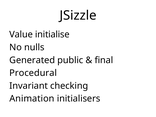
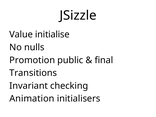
Generated: Generated -> Promotion
Procedural: Procedural -> Transitions
